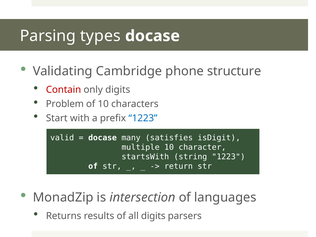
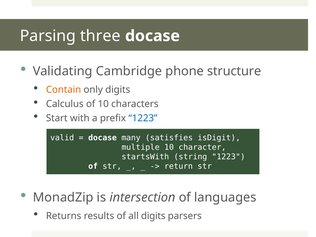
types: types -> three
Contain colour: red -> orange
Problem: Problem -> Calculus
